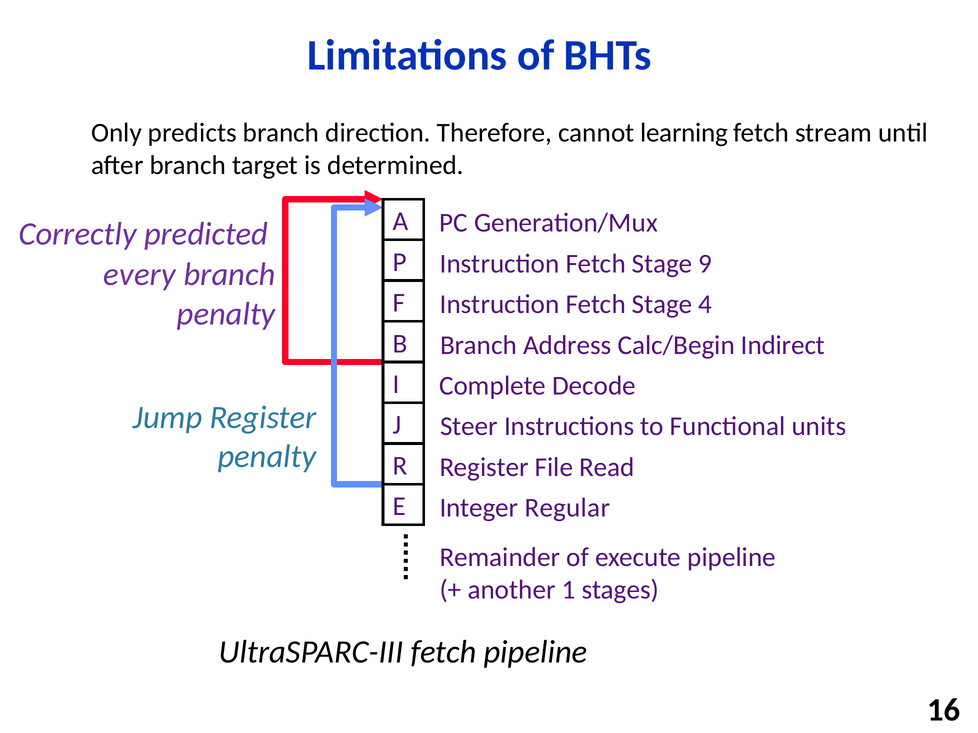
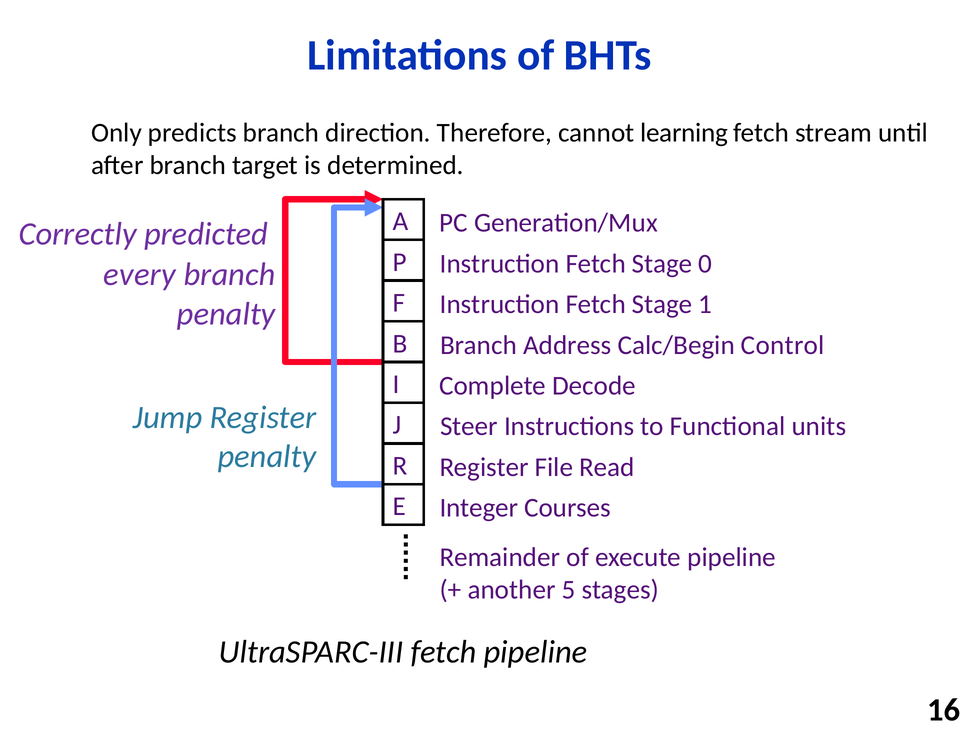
9: 9 -> 0
4: 4 -> 1
Indirect: Indirect -> Control
Regular: Regular -> Courses
1: 1 -> 5
